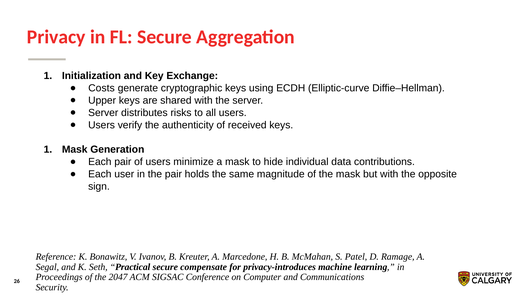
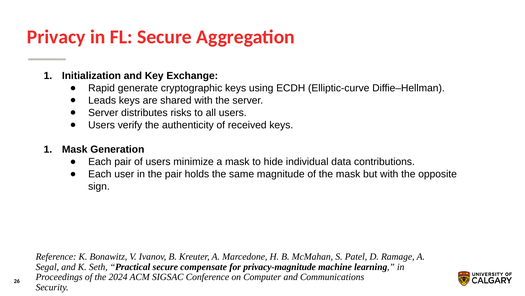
Costs: Costs -> Rapid
Upper: Upper -> Leads
privacy-introduces: privacy-introduces -> privacy-magnitude
2047: 2047 -> 2024
